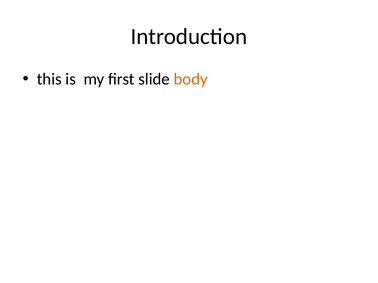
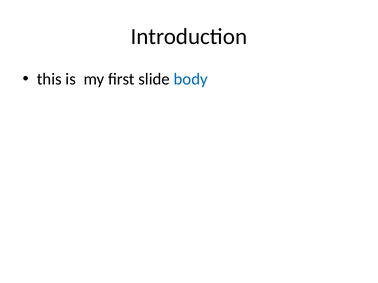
body colour: orange -> blue
